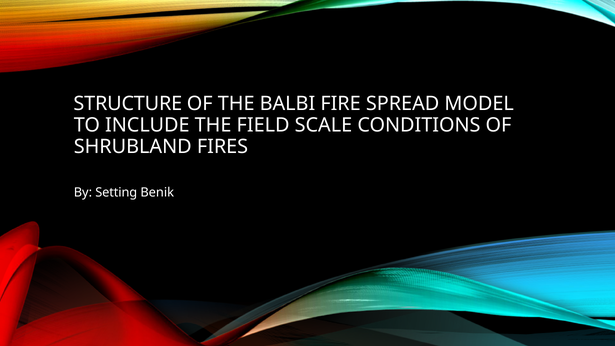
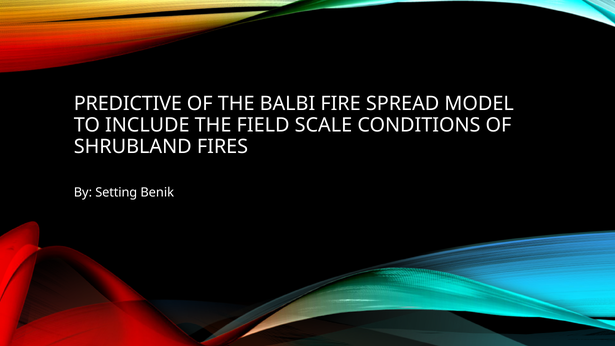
STRUCTURE: STRUCTURE -> PREDICTIVE
